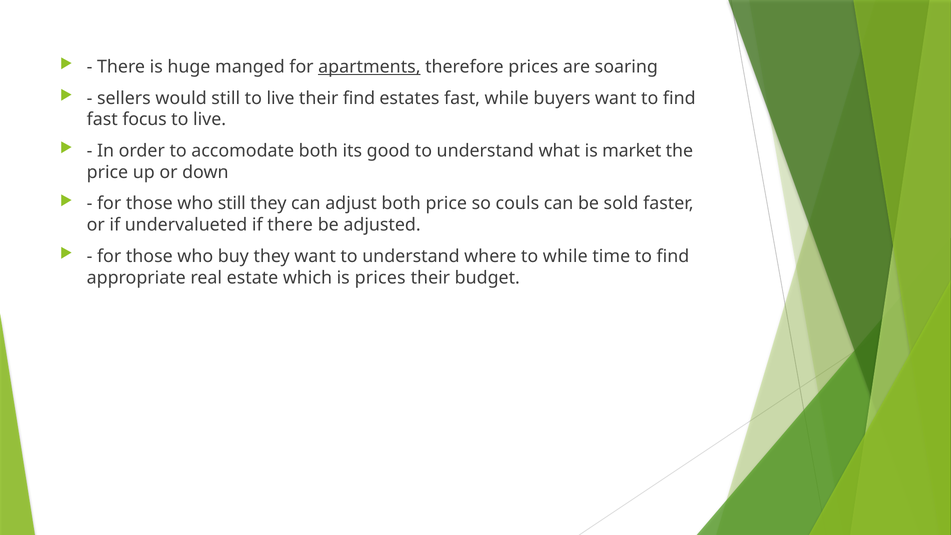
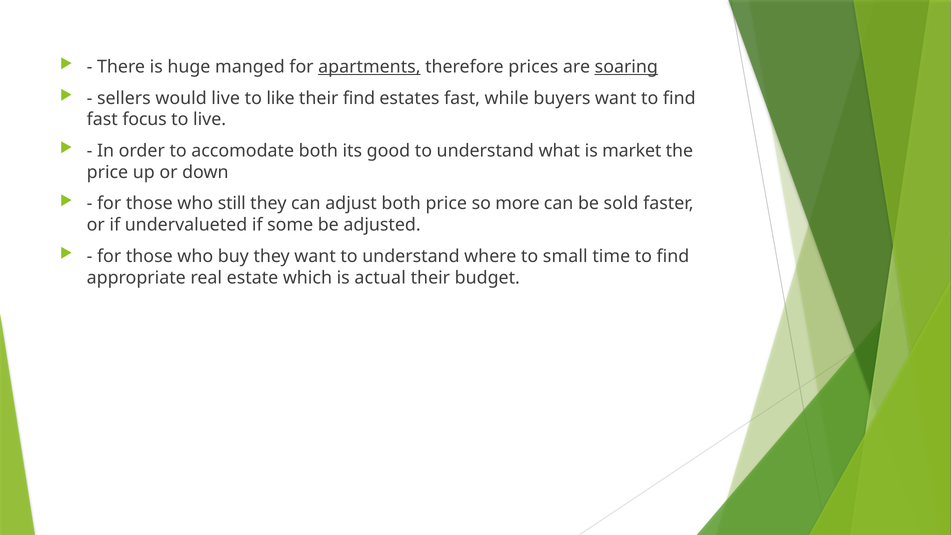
soaring underline: none -> present
would still: still -> live
live at (281, 98): live -> like
couls: couls -> more
if there: there -> some
to while: while -> small
is prices: prices -> actual
